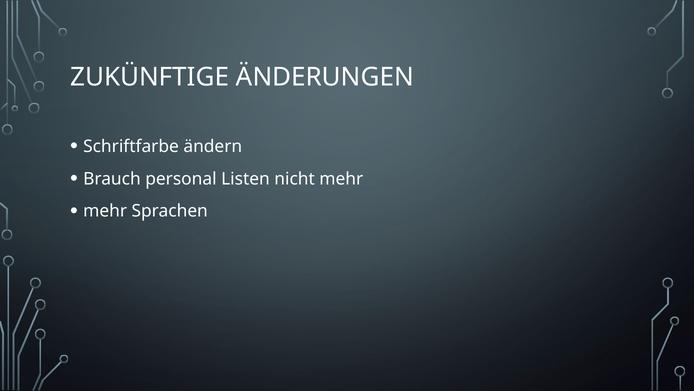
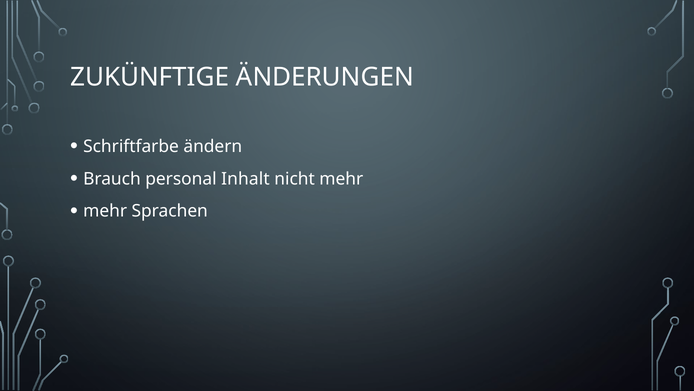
Listen: Listen -> Inhalt
